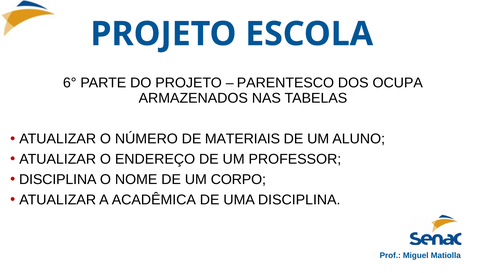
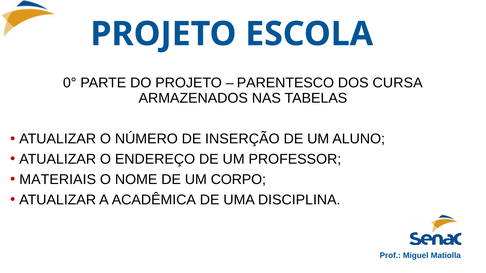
6°: 6° -> 0°
OCUPA: OCUPA -> CURSA
MATERIAIS: MATERIAIS -> INSERÇÃO
DISCIPLINA at (58, 180): DISCIPLINA -> MATERIAIS
